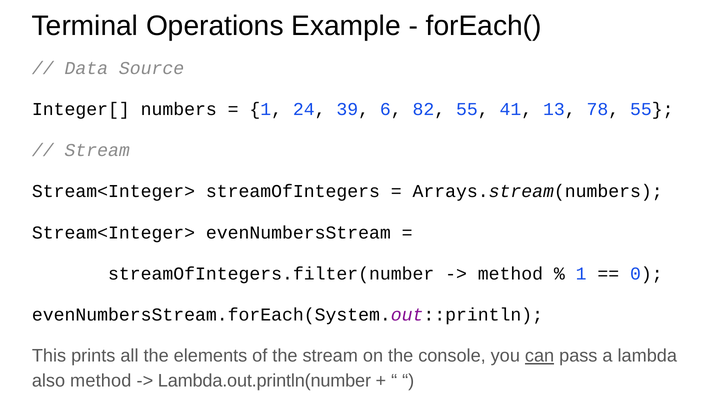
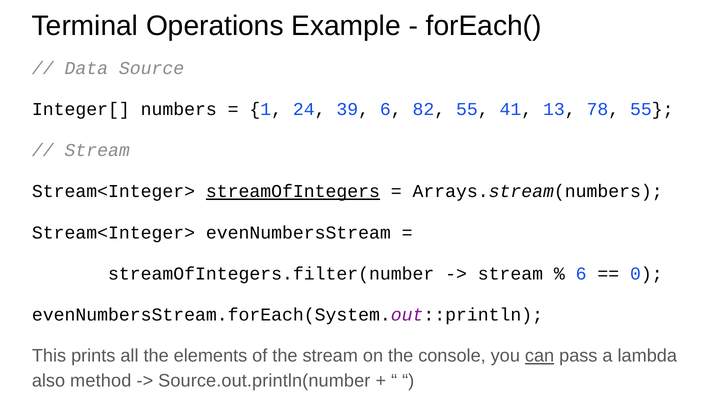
streamOfIntegers underline: none -> present
method at (510, 274): method -> stream
1 at (581, 274): 1 -> 6
Lambda.out.println(number: Lambda.out.println(number -> Source.out.println(number
